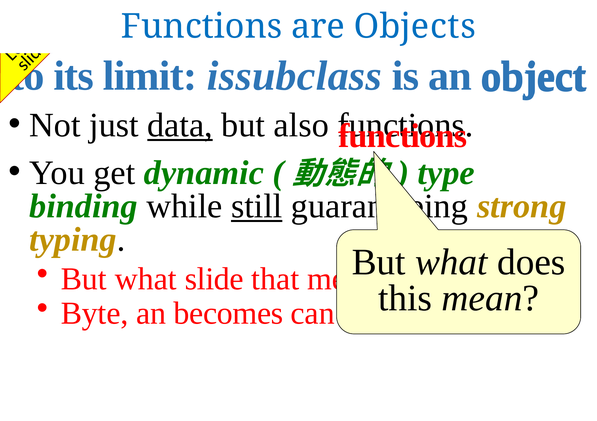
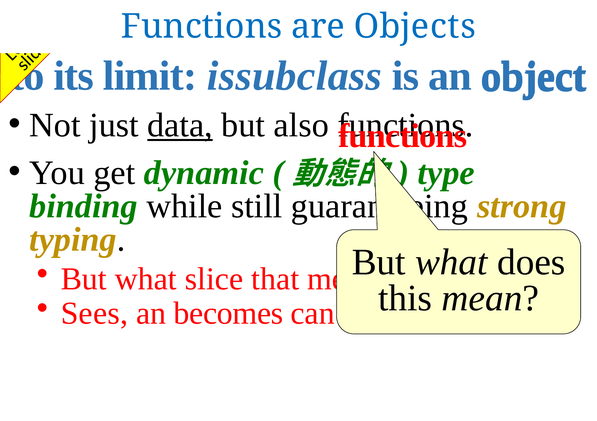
still underline: present -> none
slide: slide -> slice
Byte: Byte -> Sees
